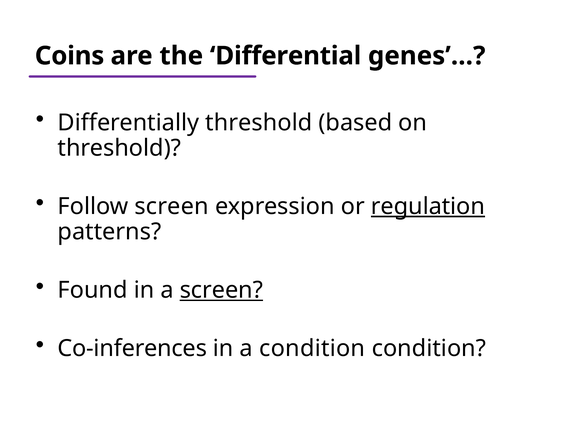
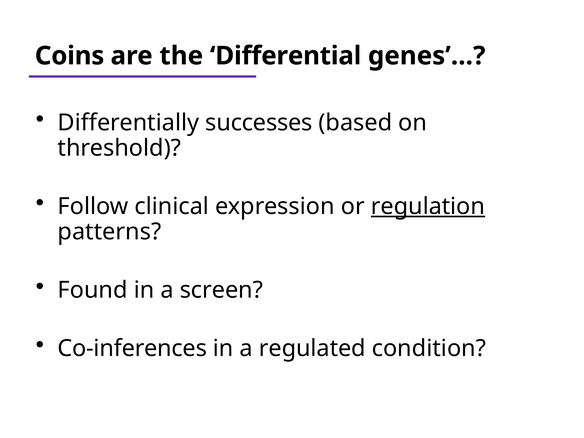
Differentially threshold: threshold -> successes
Follow screen: screen -> clinical
screen at (221, 290) underline: present -> none
a condition: condition -> regulated
